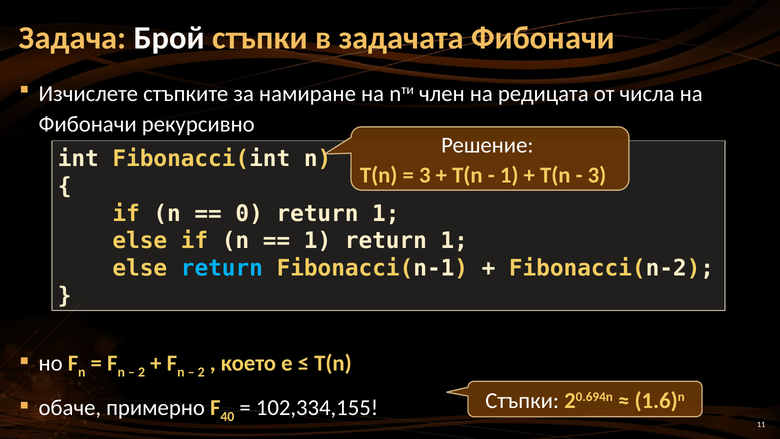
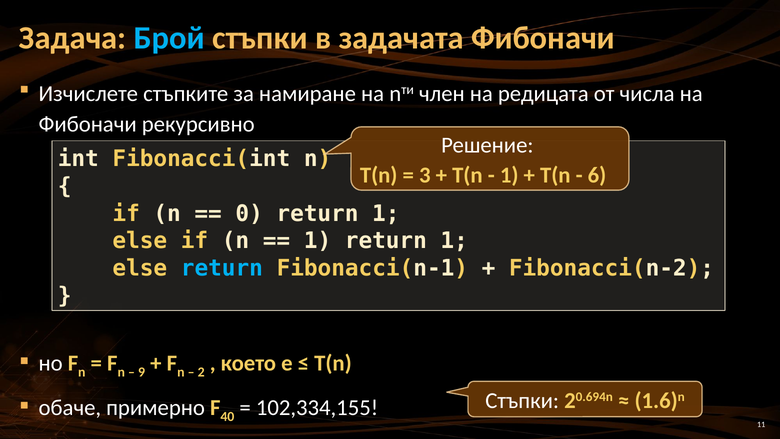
Брой colour: white -> light blue
3 at (597, 175): 3 -> 6
2 at (142, 372): 2 -> 9
